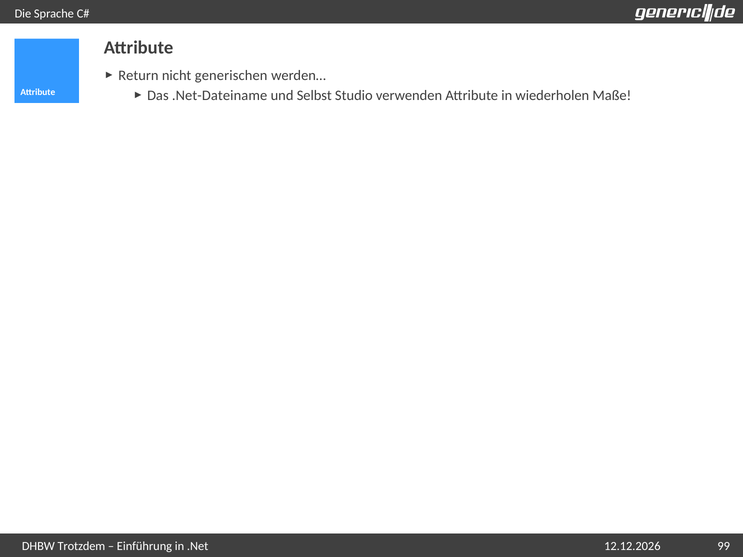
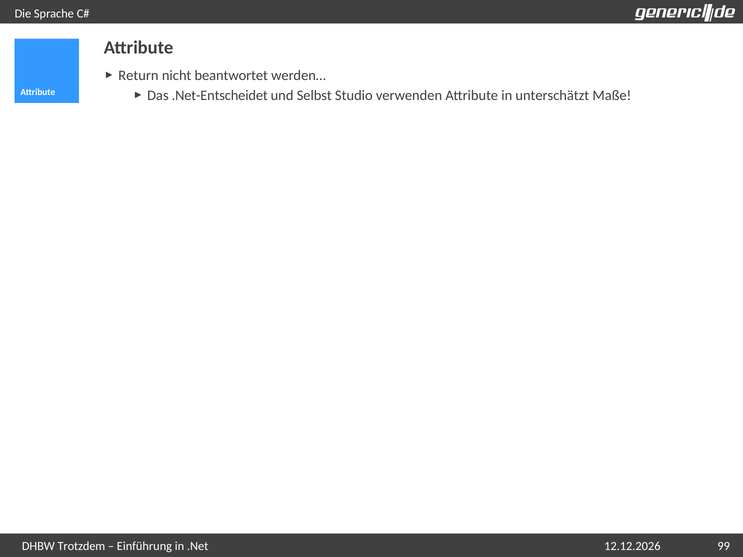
generischen: generischen -> beantwortet
.Net-Dateiname: .Net-Dateiname -> .Net-Entscheidet
wiederholen: wiederholen -> unterschätzt
